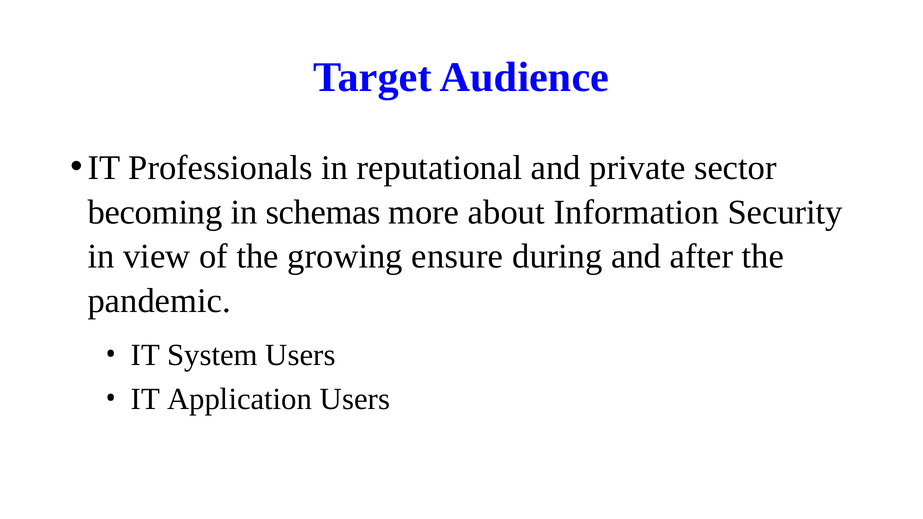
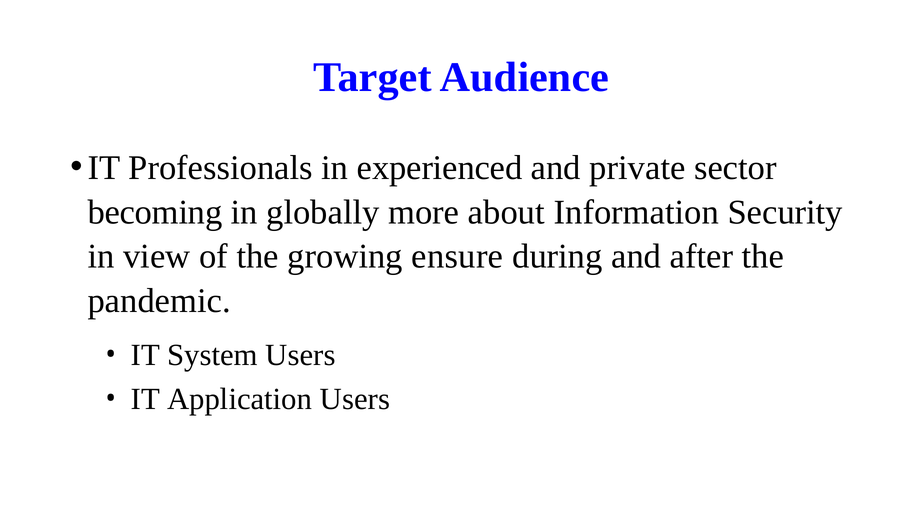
reputational: reputational -> experienced
schemas: schemas -> globally
